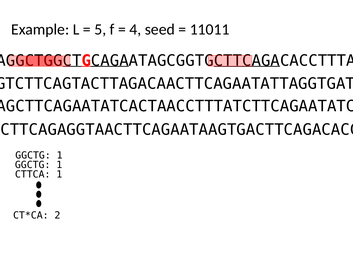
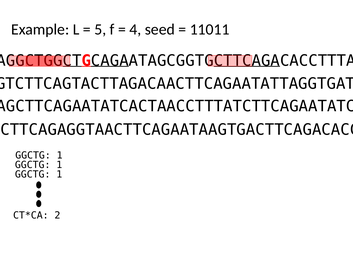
CTTCA at (33, 174): CTTCA -> GGCTG
